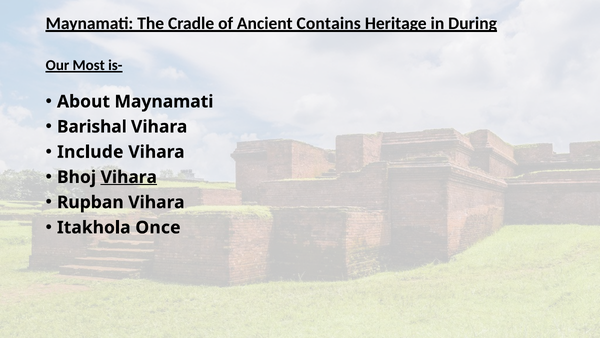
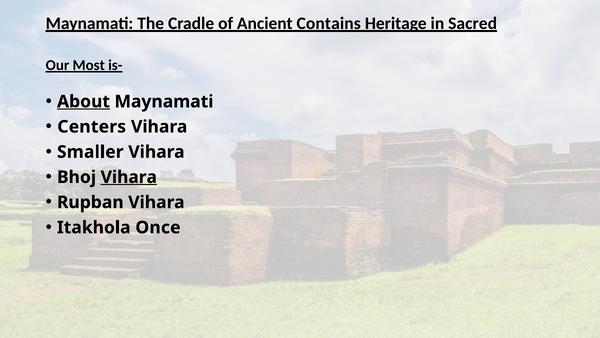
During: During -> Sacred
About underline: none -> present
Barishal: Barishal -> Centers
Include: Include -> Smaller
